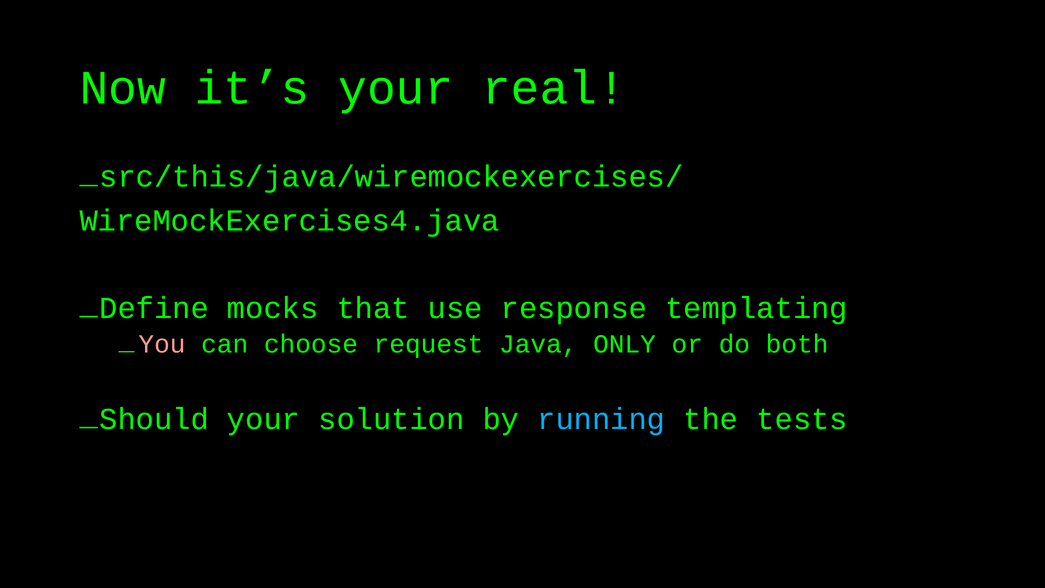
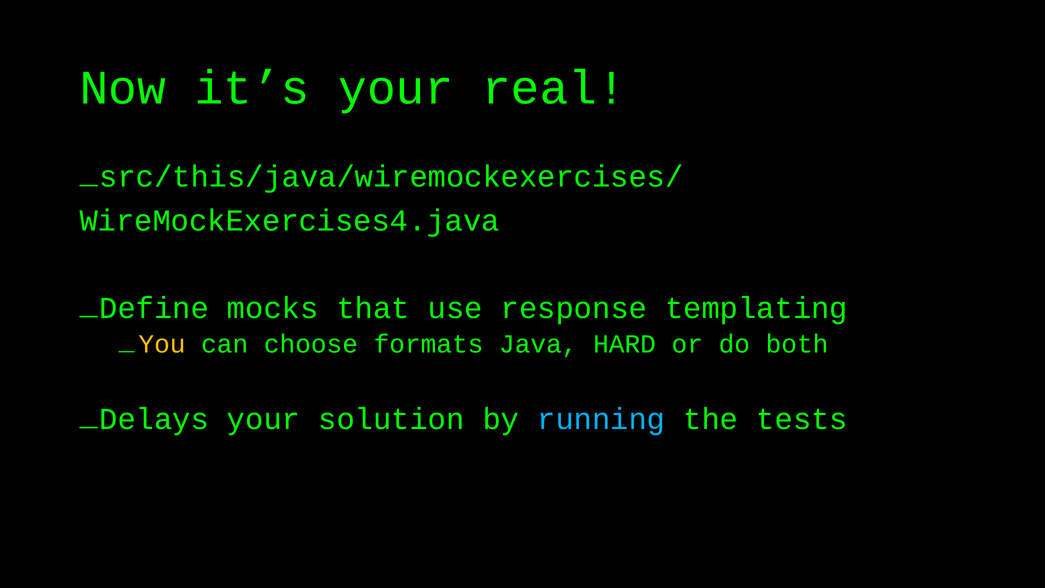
You colour: pink -> yellow
request: request -> formats
ONLY: ONLY -> HARD
Should: Should -> Delays
